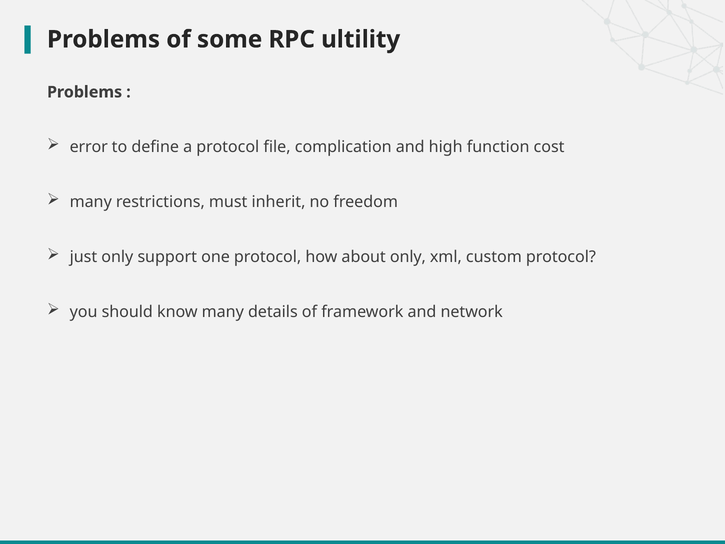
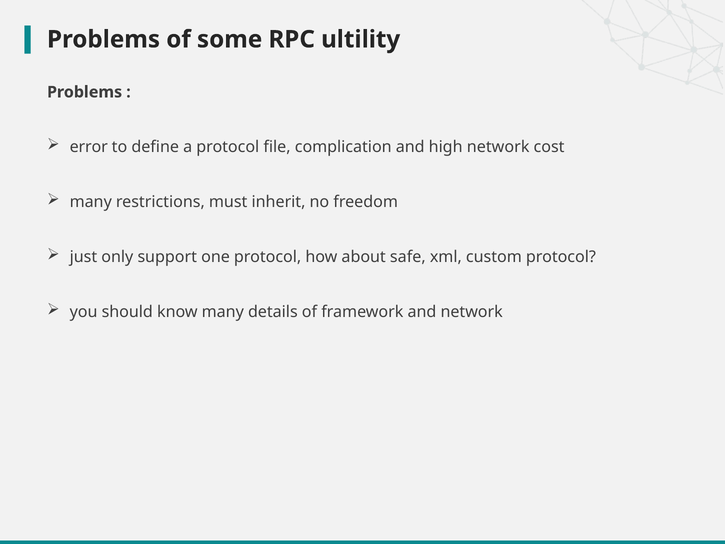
high function: function -> network
about only: only -> safe
